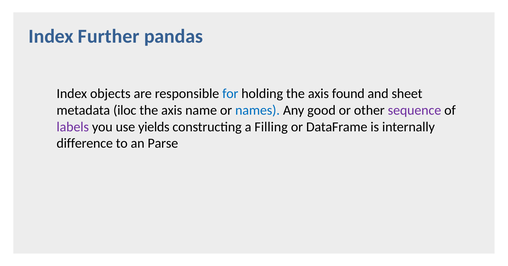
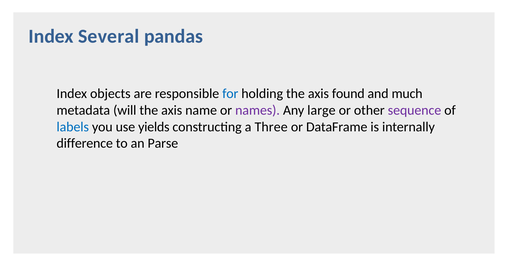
Further: Further -> Several
sheet: sheet -> much
iloc: iloc -> will
names colour: blue -> purple
good: good -> large
labels colour: purple -> blue
Filling: Filling -> Three
